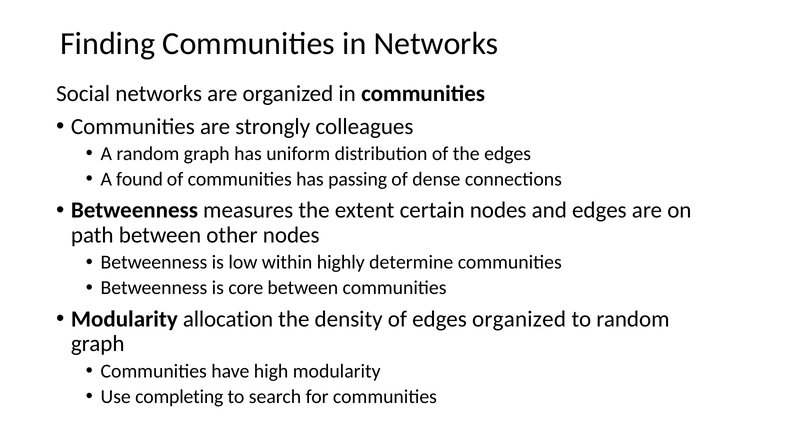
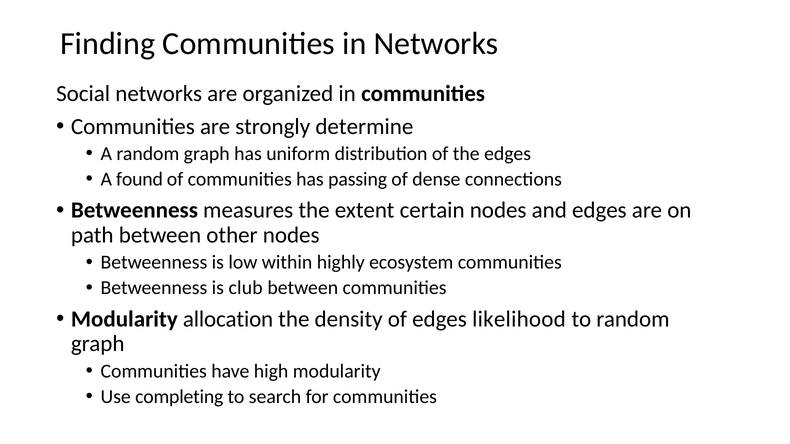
colleagues: colleagues -> determine
determine: determine -> ecosystem
core: core -> club
edges organized: organized -> likelihood
